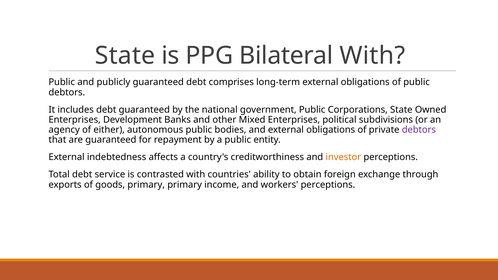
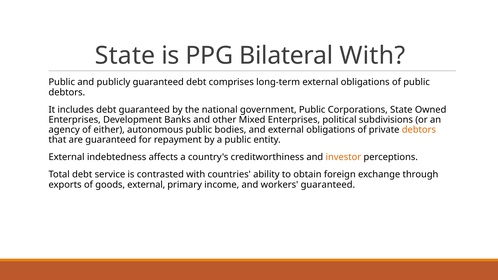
debtors at (419, 130) colour: purple -> orange
goods primary: primary -> external
workers perceptions: perceptions -> guaranteed
